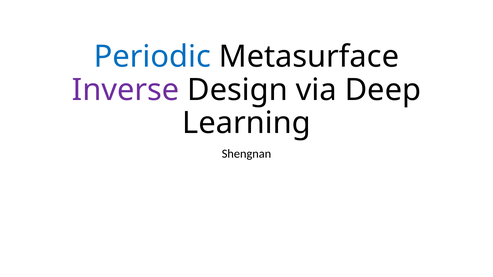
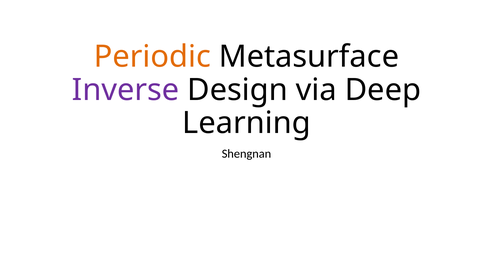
Periodic colour: blue -> orange
